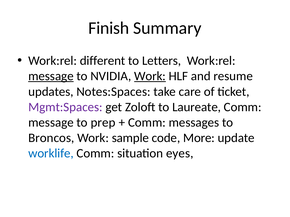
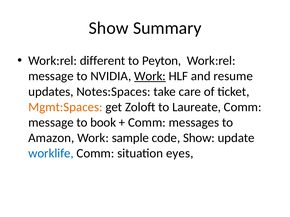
Finish at (109, 28): Finish -> Show
Letters: Letters -> Peyton
message at (51, 76) underline: present -> none
Mgmt:Spaces colour: purple -> orange
prep: prep -> book
Broncos: Broncos -> Amazon
code More: More -> Show
